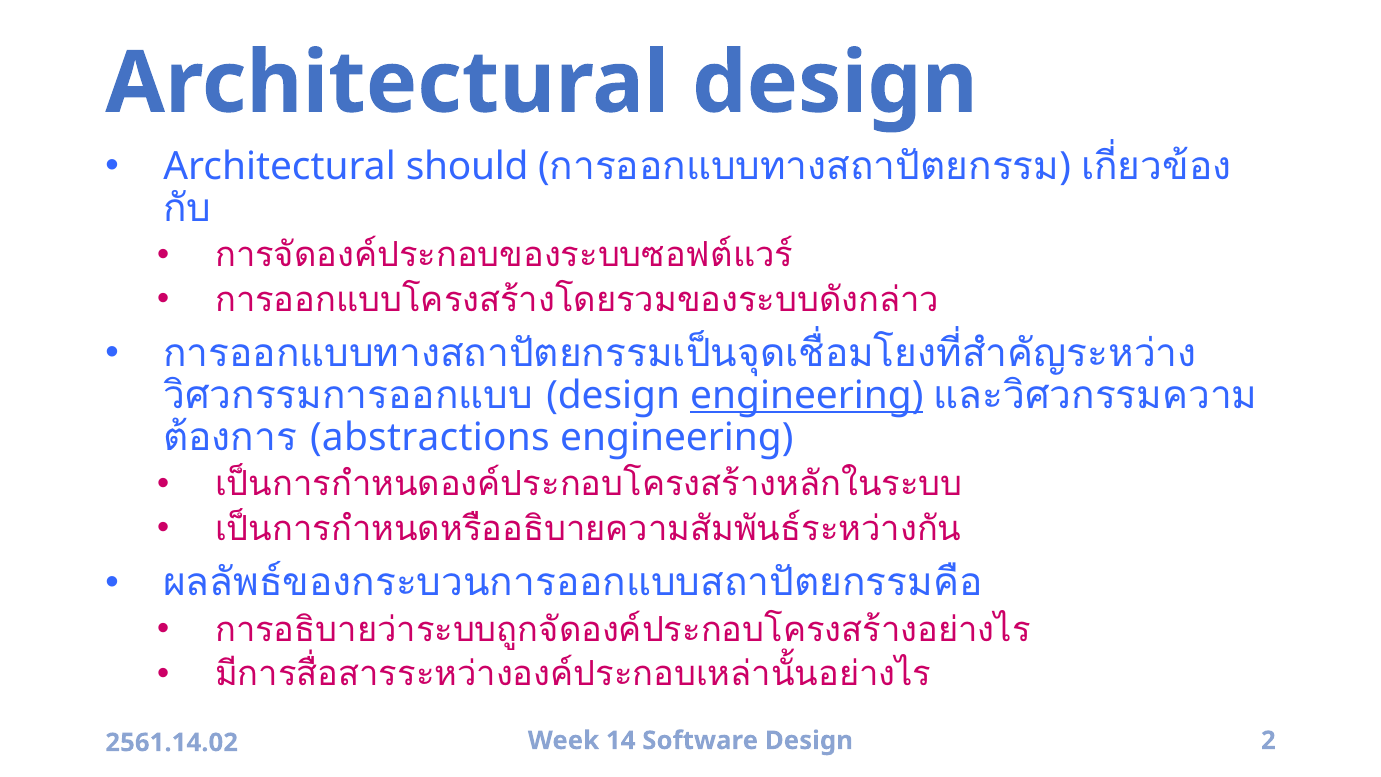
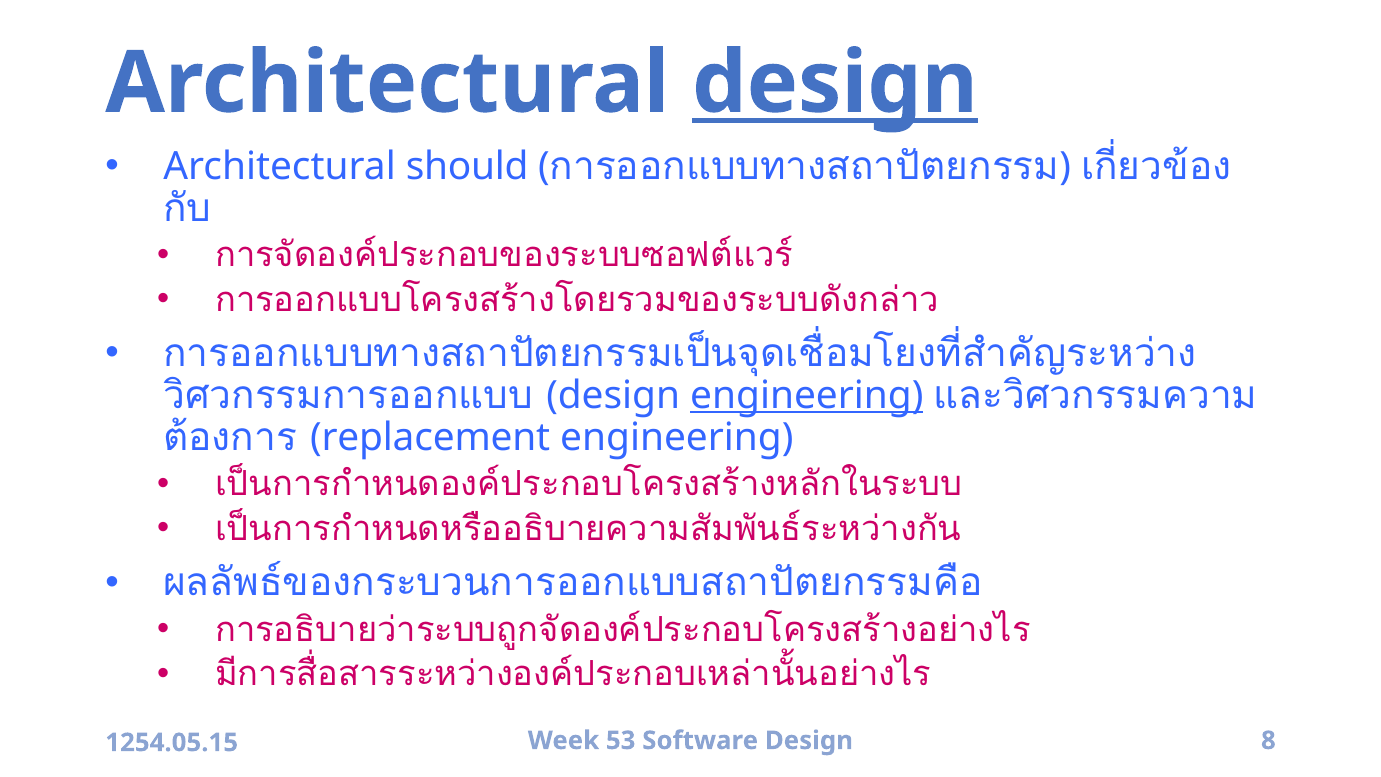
design at (835, 83) underline: none -> present
abstractions: abstractions -> replacement
14: 14 -> 53
2: 2 -> 8
2561.14.02: 2561.14.02 -> 1254.05.15
